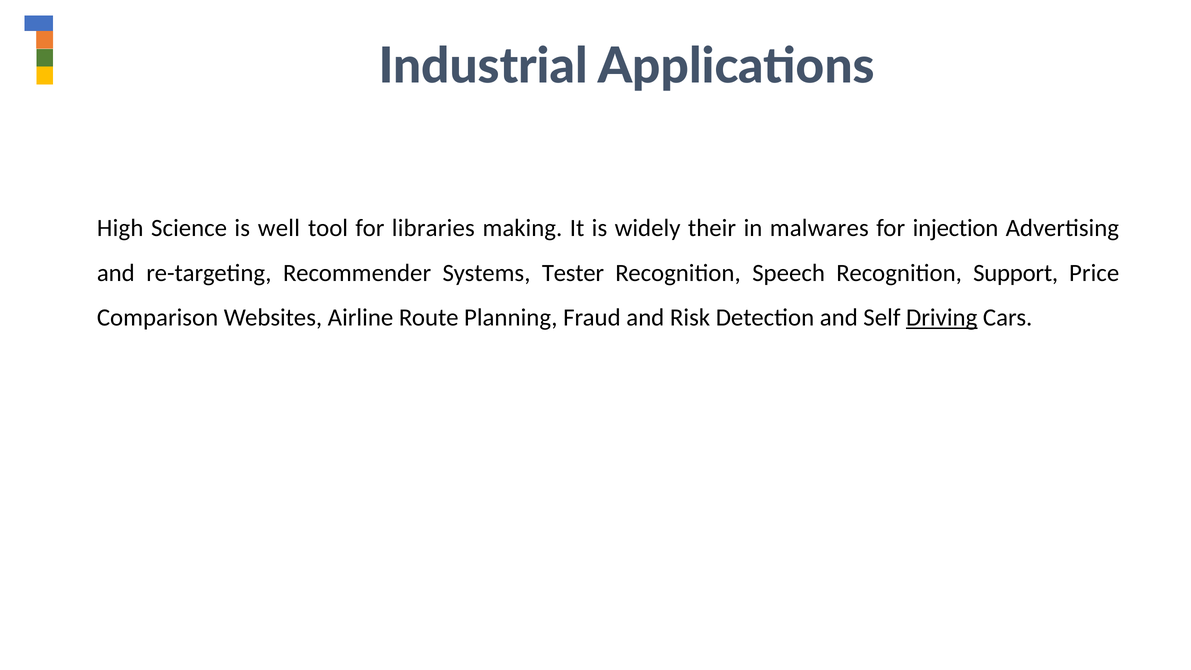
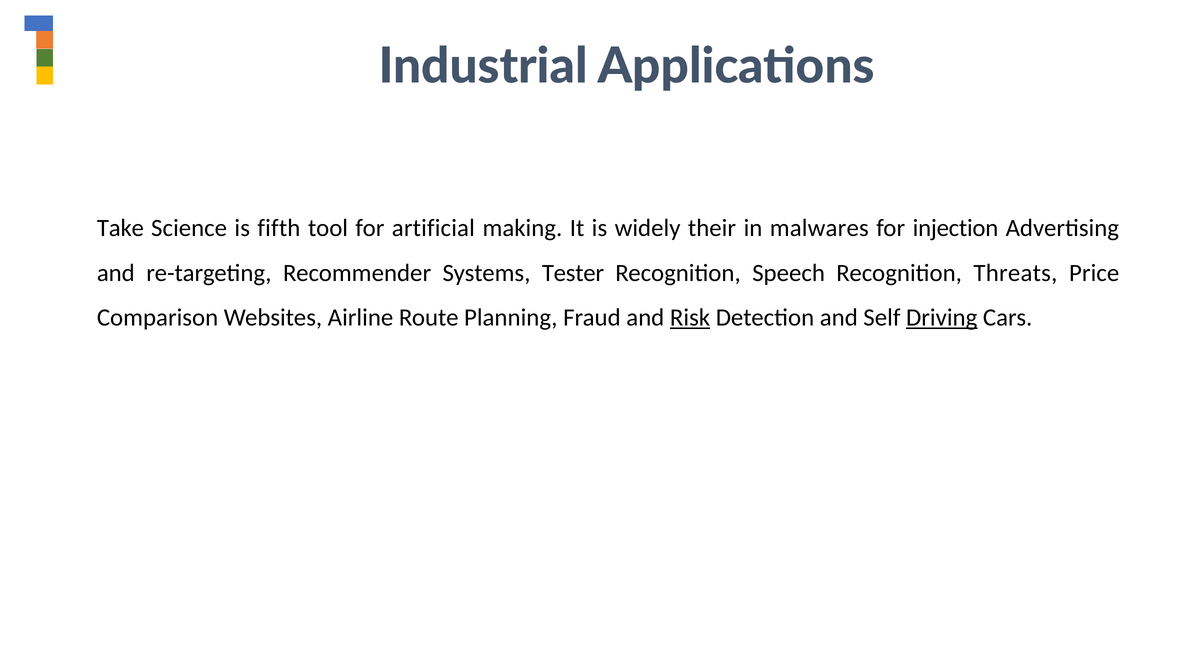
High: High -> Take
well: well -> fifth
libraries: libraries -> artificial
Support: Support -> Threats
Risk underline: none -> present
